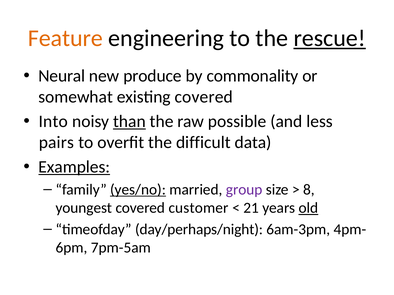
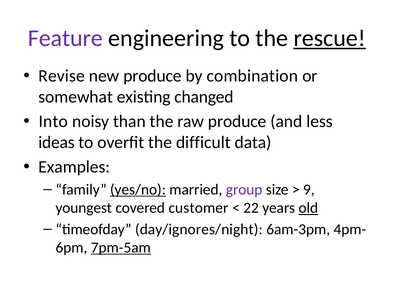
Feature colour: orange -> purple
Neural: Neural -> Revise
commonality: commonality -> combination
existing covered: covered -> changed
than underline: present -> none
raw possible: possible -> produce
pairs: pairs -> ideas
Examples underline: present -> none
8: 8 -> 9
21: 21 -> 22
day/perhaps/night: day/perhaps/night -> day/ignores/night
7pm-5am underline: none -> present
